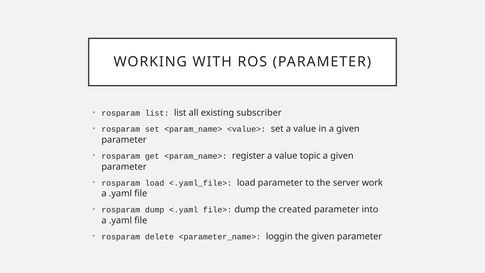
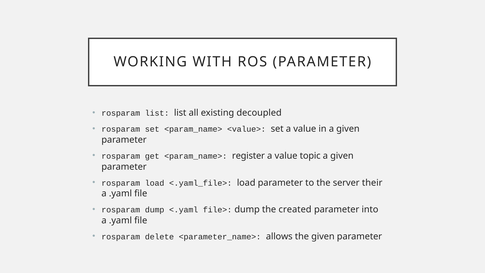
subscriber: subscriber -> decoupled
work: work -> their
loggin: loggin -> allows
